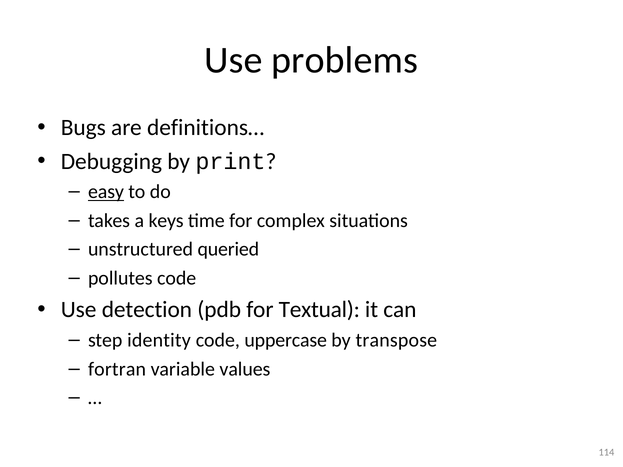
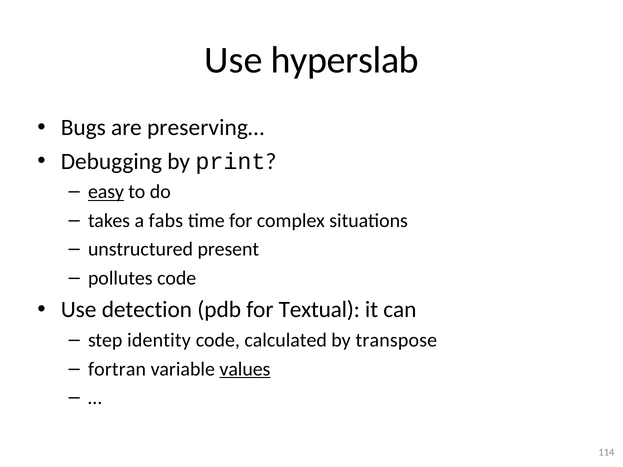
problems: problems -> hyperslab
definitions…: definitions… -> preserving…
keys: keys -> fabs
queried: queried -> present
uppercase: uppercase -> calculated
values underline: none -> present
